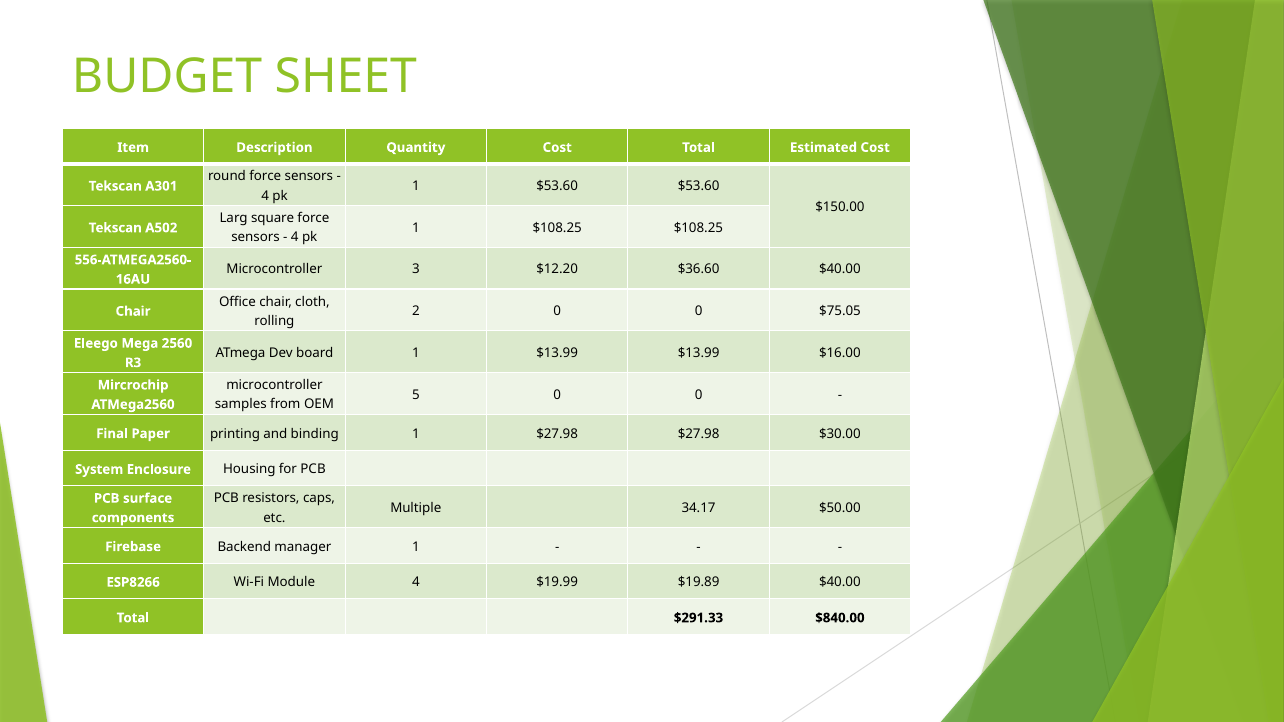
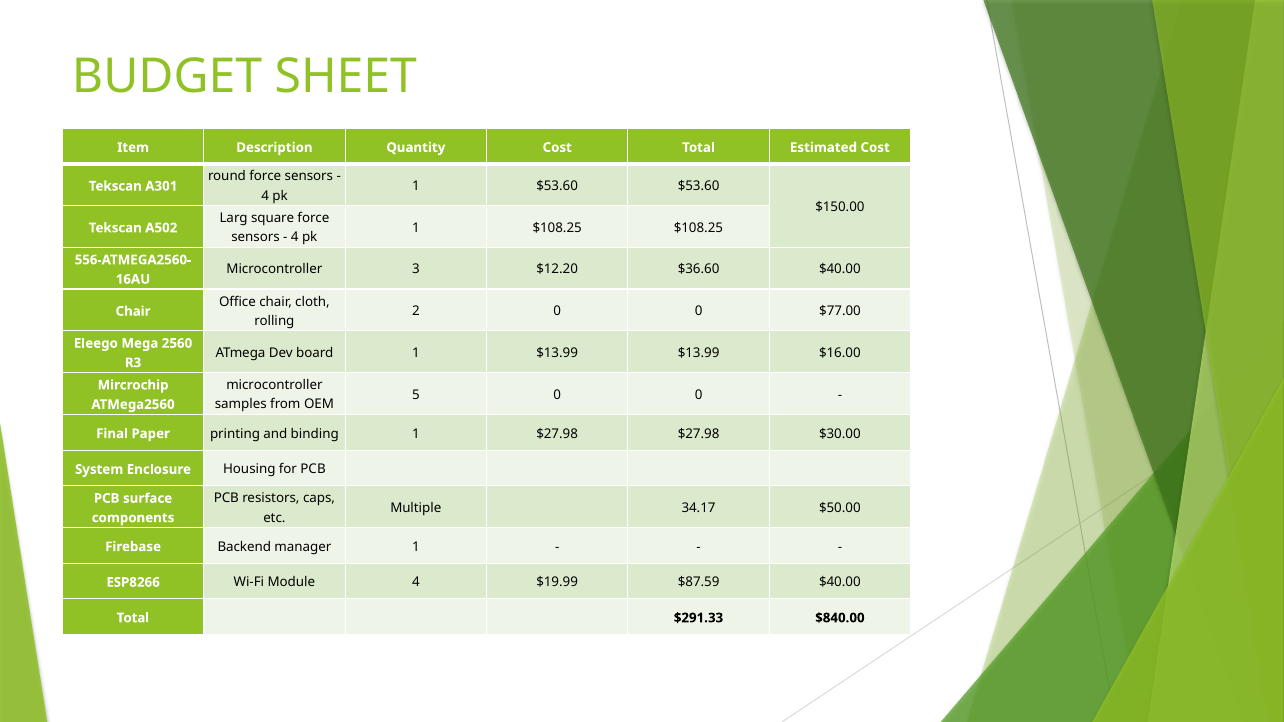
$75.05: $75.05 -> $77.00
$19.89: $19.89 -> $87.59
